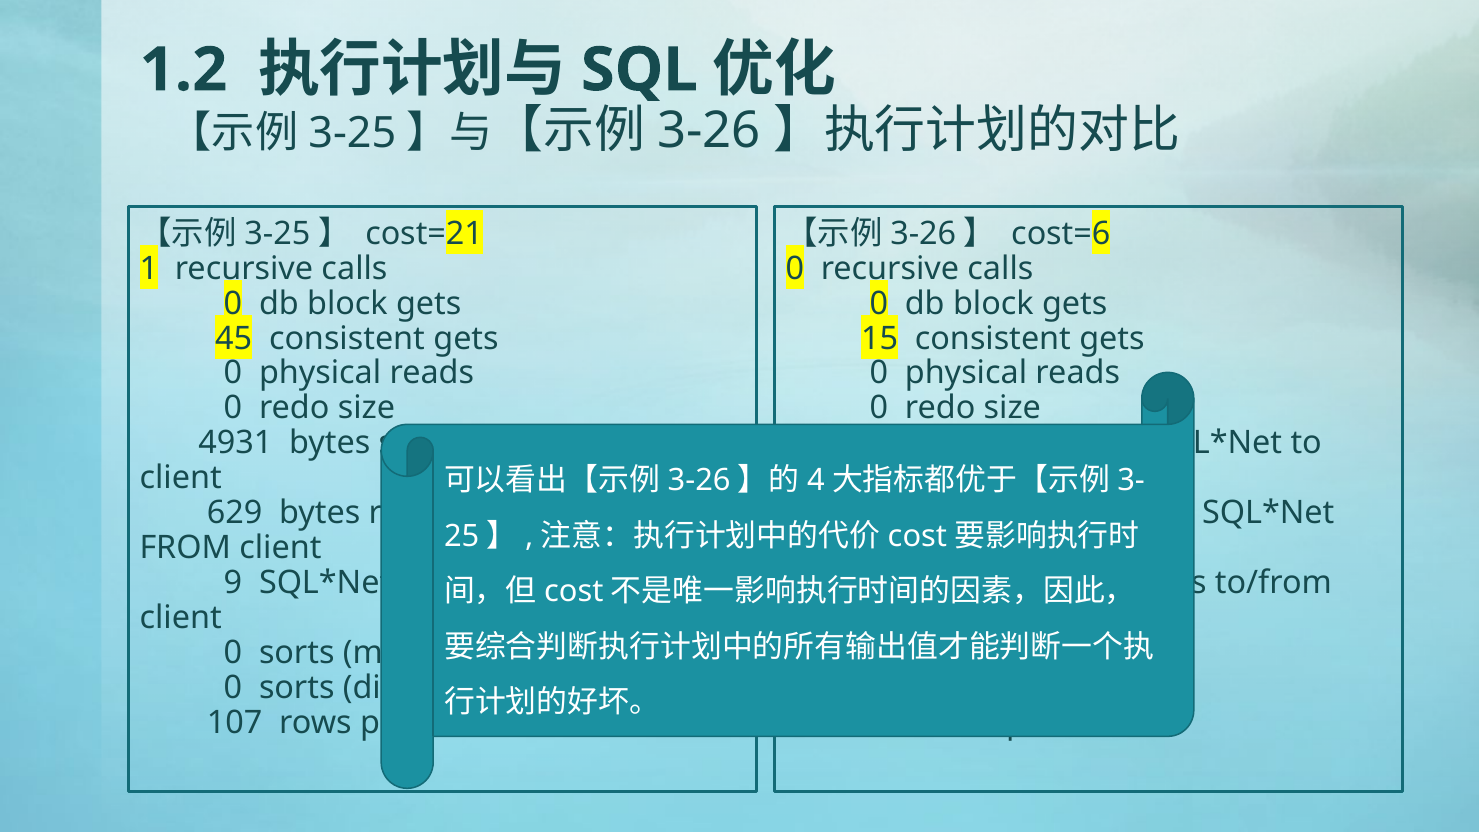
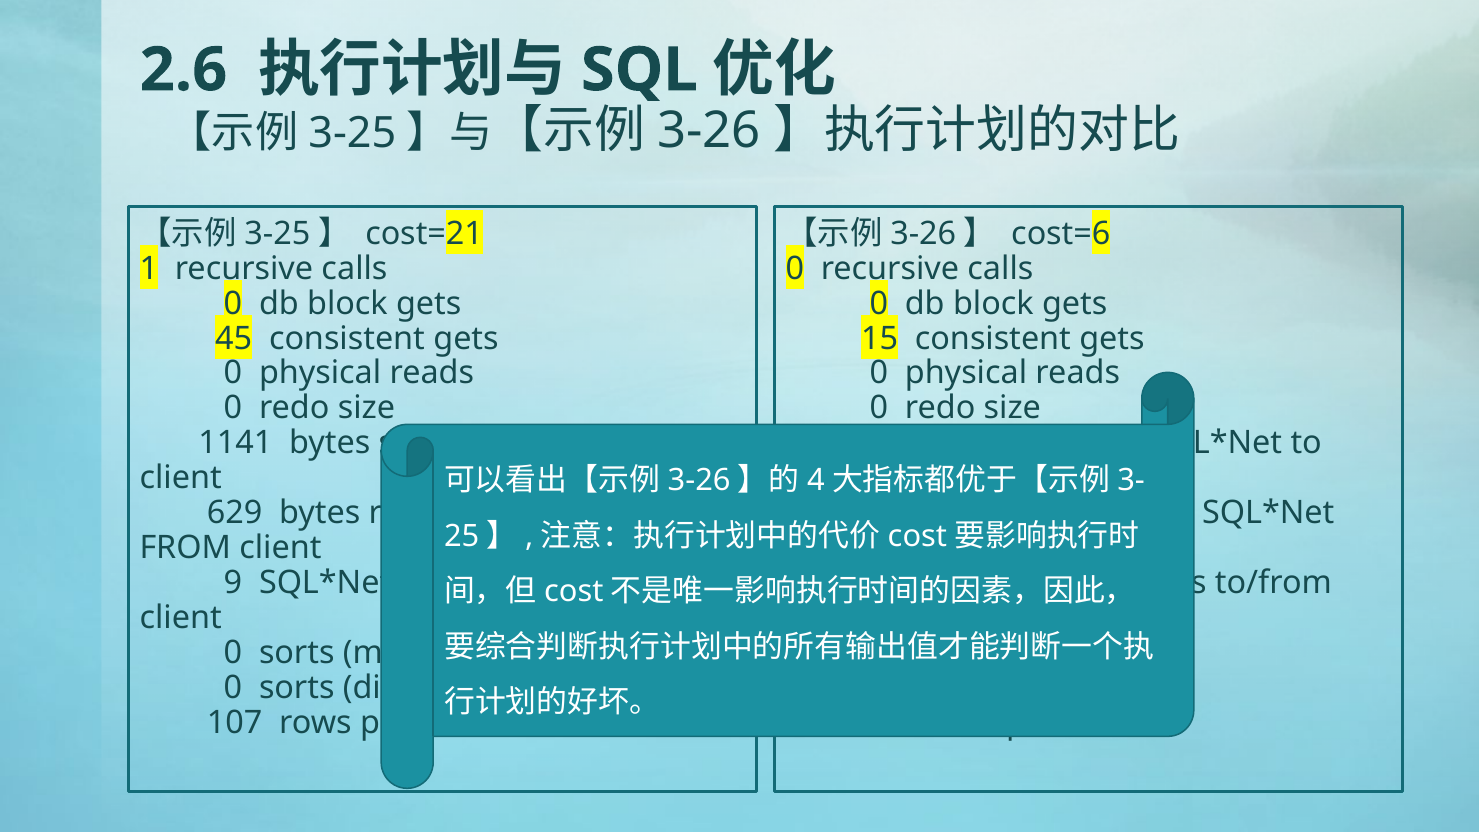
1.2: 1.2 -> 2.6
4931: 4931 -> 1141
